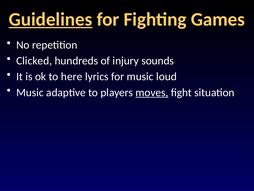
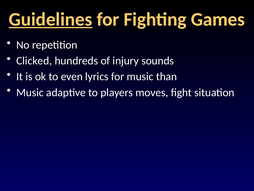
here: here -> even
loud: loud -> than
moves underline: present -> none
